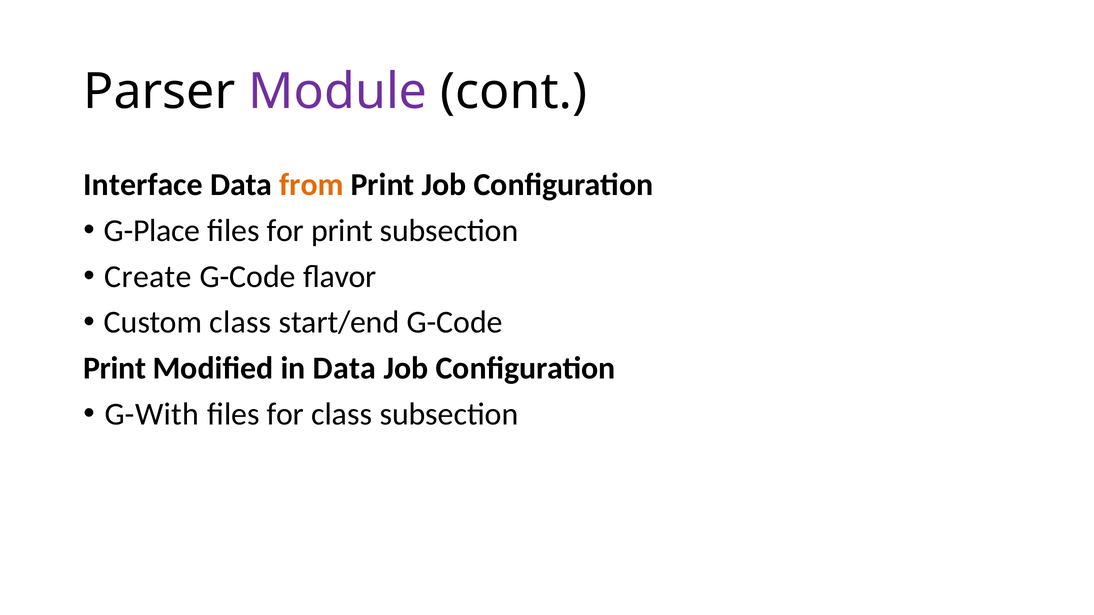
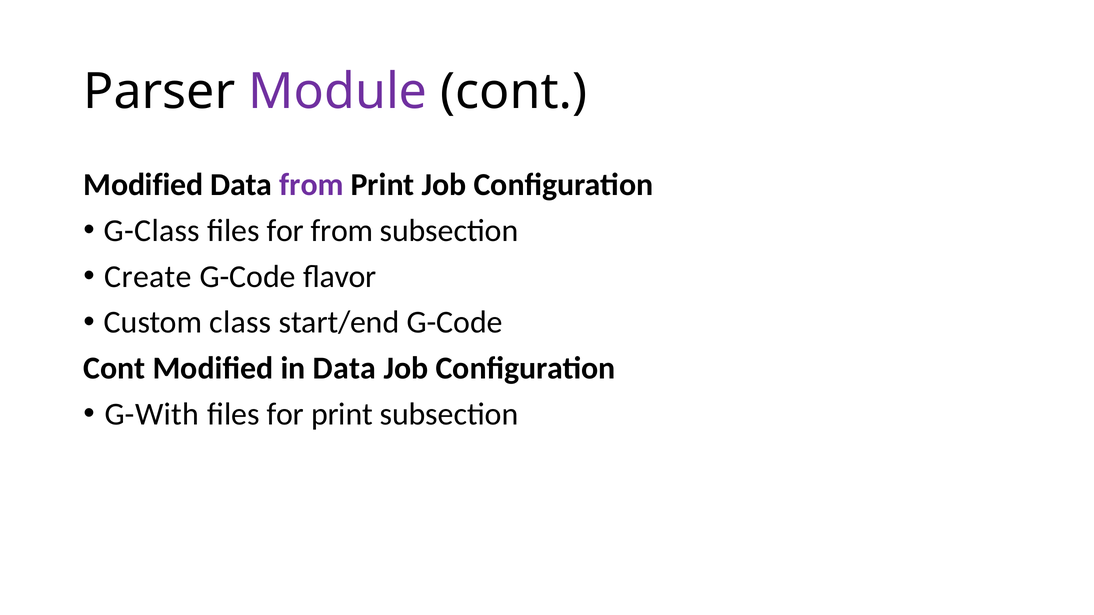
Interface at (143, 185): Interface -> Modified
from at (311, 185) colour: orange -> purple
G-Place: G-Place -> G-Class
for print: print -> from
Print at (115, 368): Print -> Cont
for class: class -> print
